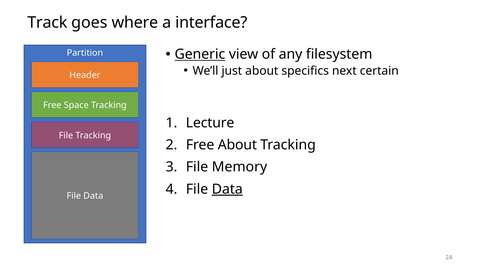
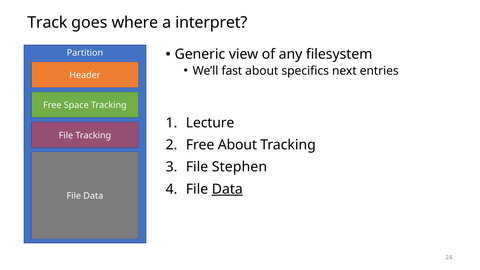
interface: interface -> interpret
Generic underline: present -> none
just: just -> fast
certain: certain -> entries
Memory: Memory -> Stephen
